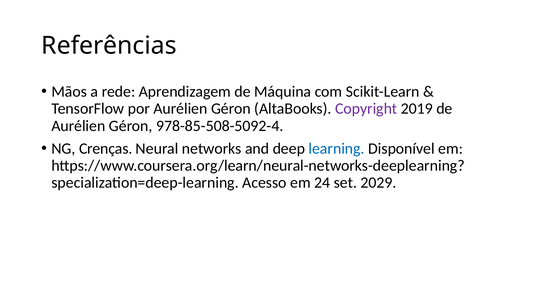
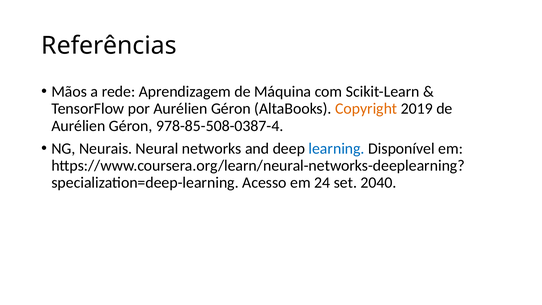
Copyright colour: purple -> orange
978-85-508-5092-4: 978-85-508-5092-4 -> 978-85-508-0387-4
Crenças: Crenças -> Neurais
2029: 2029 -> 2040
